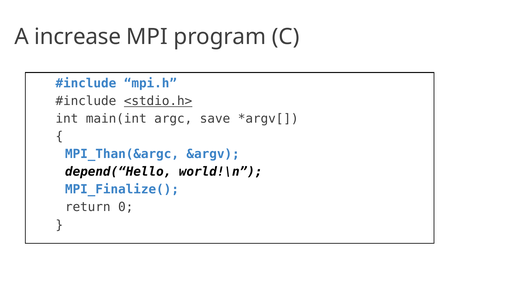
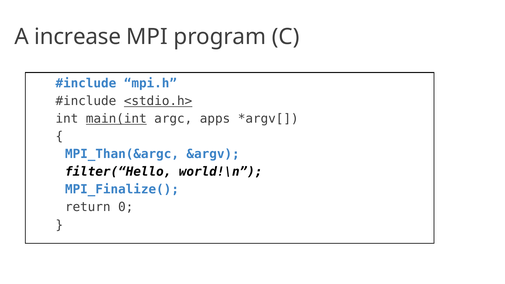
main(int underline: none -> present
save: save -> apps
depend(“Hello: depend(“Hello -> filter(“Hello
